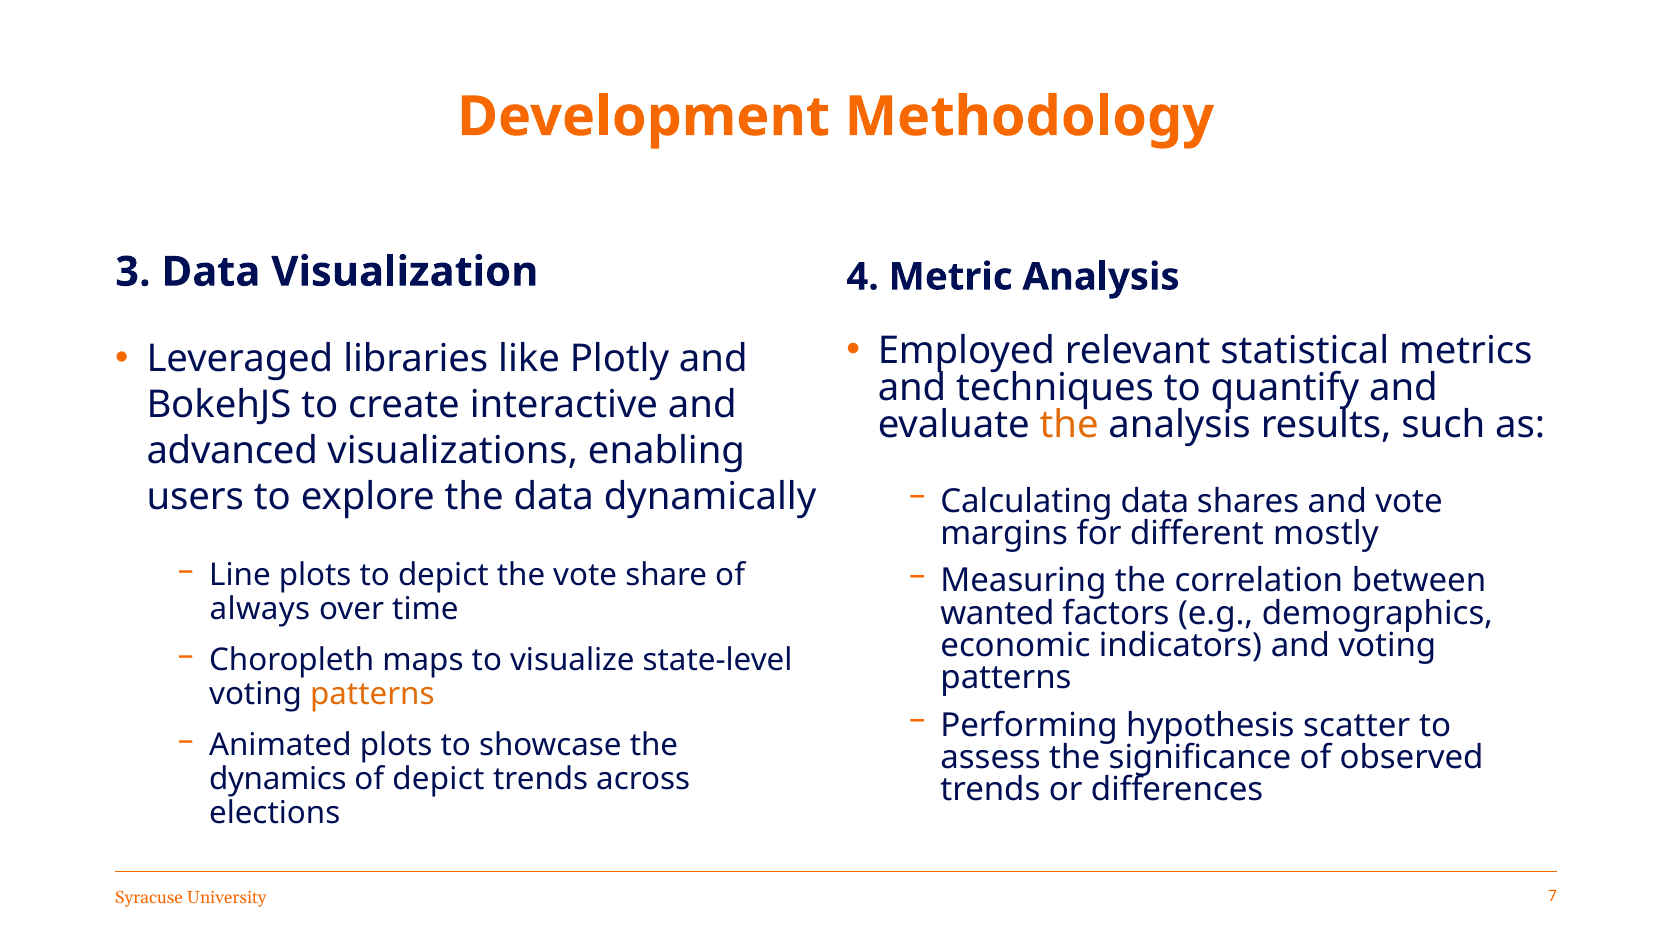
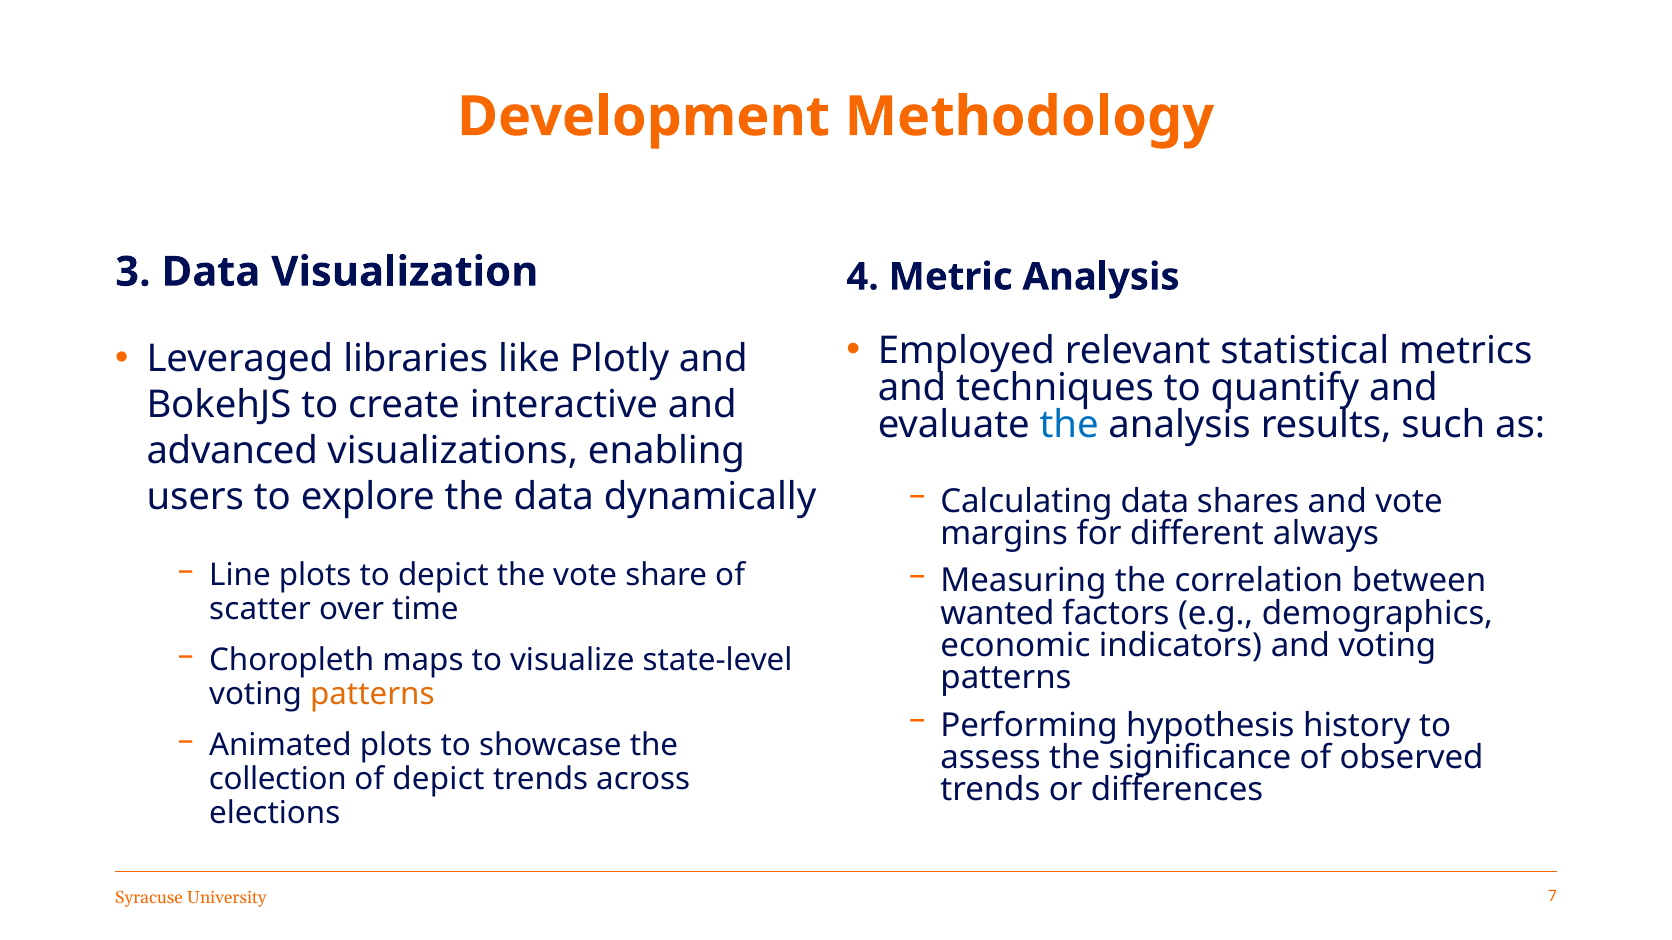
the at (1069, 425) colour: orange -> blue
mostly: mostly -> always
always: always -> scatter
scatter: scatter -> history
dynamics: dynamics -> collection
